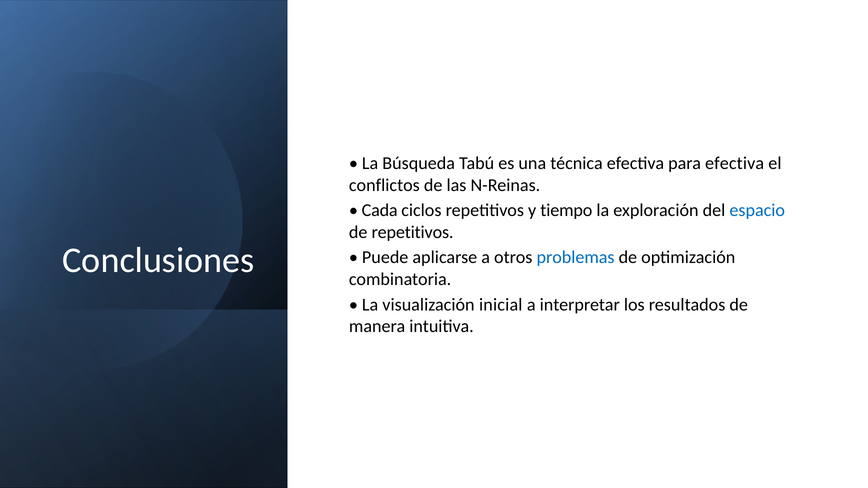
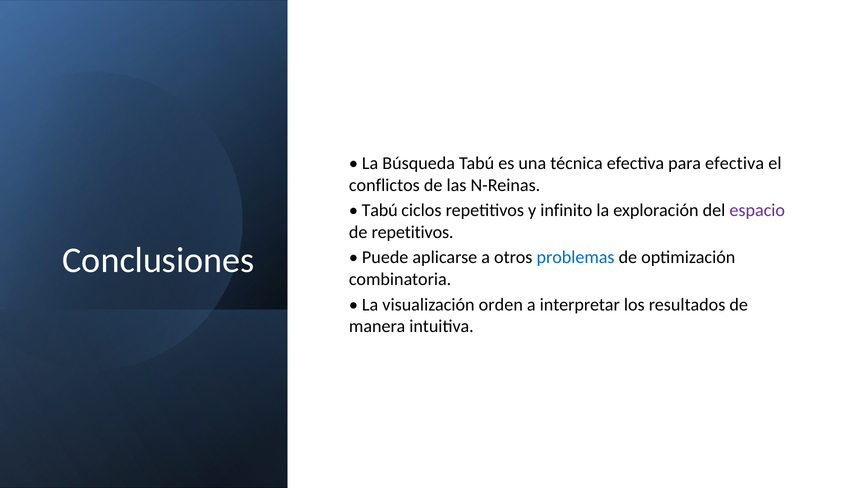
Cada at (380, 211): Cada -> Tabú
tiempo: tiempo -> infinito
espacio colour: blue -> purple
inicial: inicial -> orden
